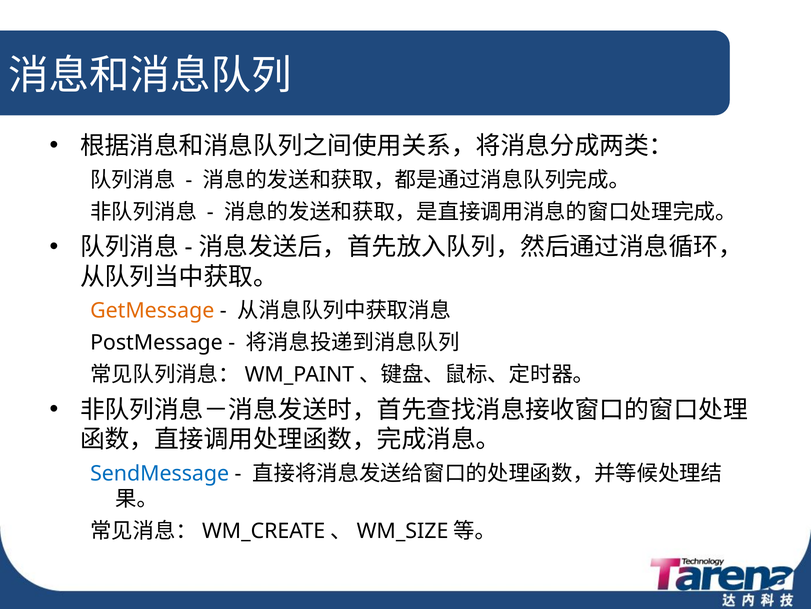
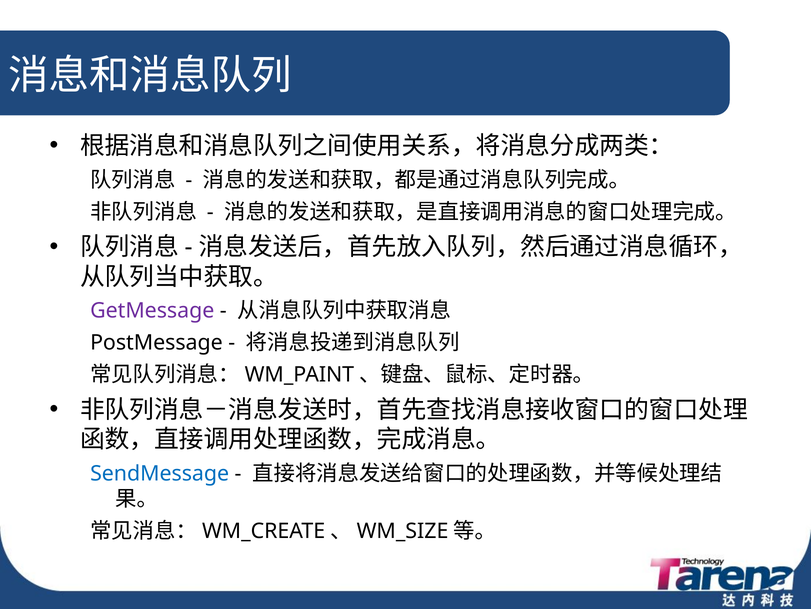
GetMessage colour: orange -> purple
